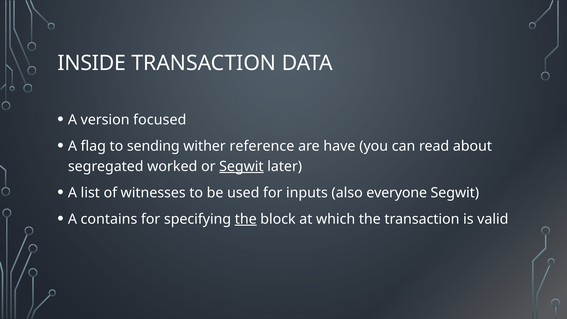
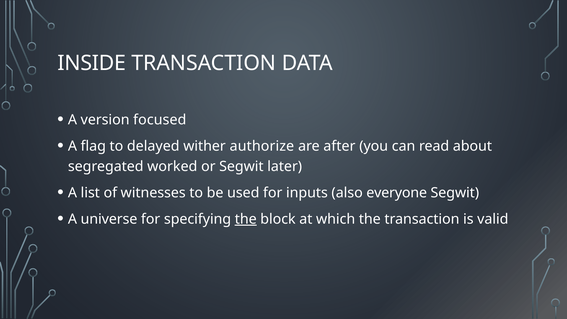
sending: sending -> delayed
reference: reference -> authorize
have: have -> after
Segwit at (241, 166) underline: present -> none
contains: contains -> universe
